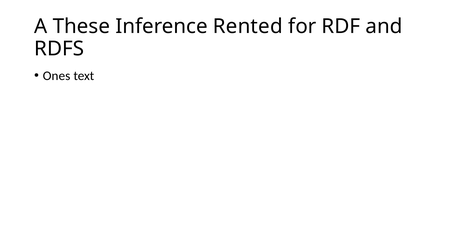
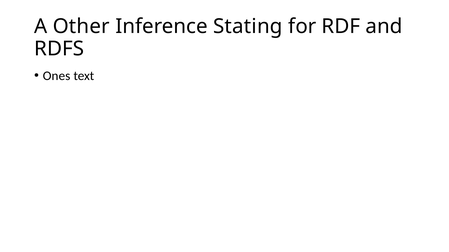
These: These -> Other
Rented: Rented -> Stating
